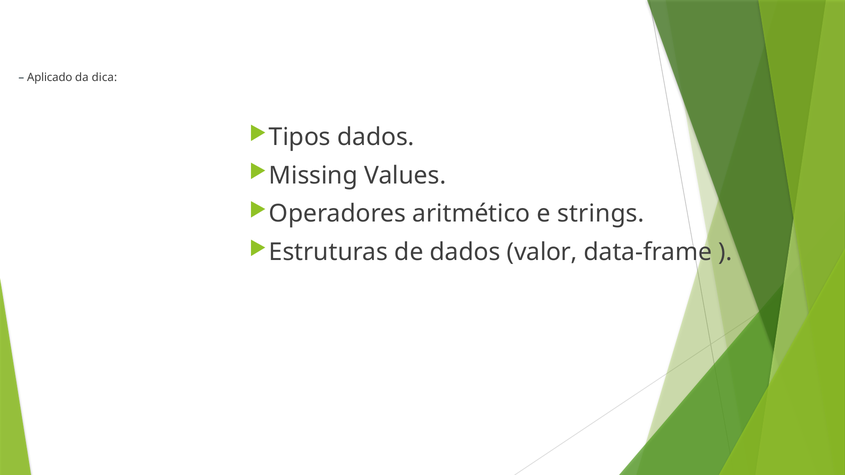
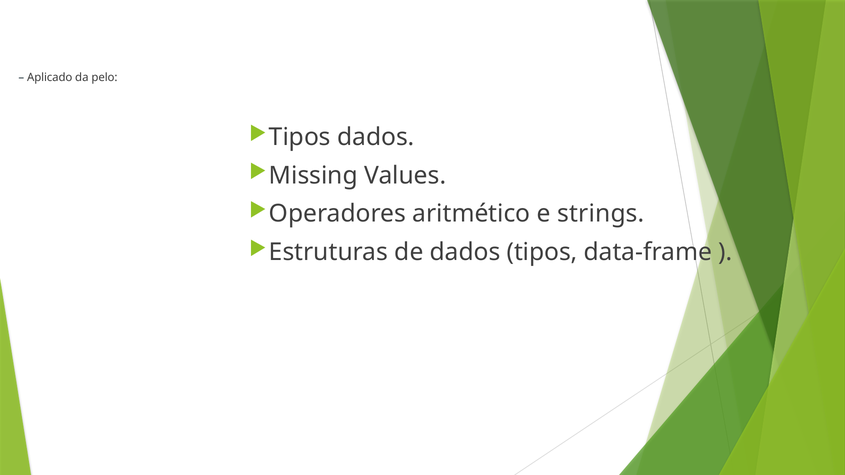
dica: dica -> pelo
dados valor: valor -> tipos
